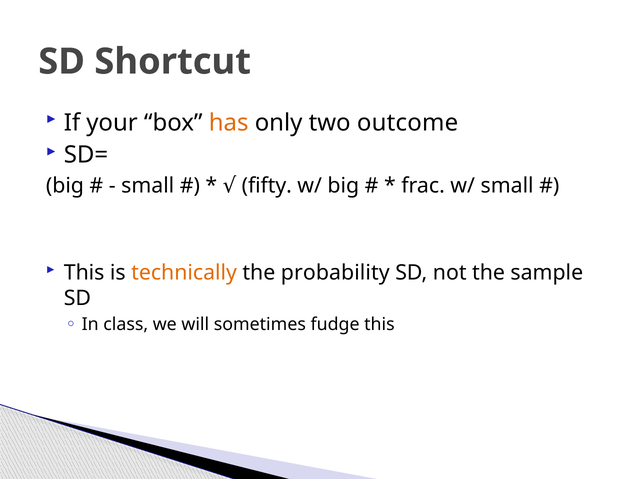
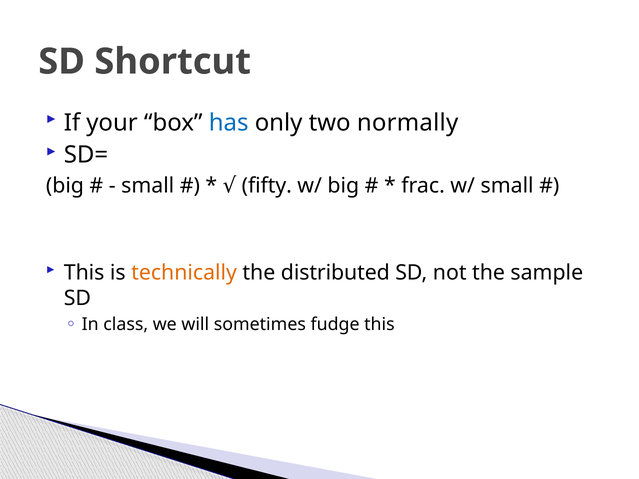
has colour: orange -> blue
outcome: outcome -> normally
probability: probability -> distributed
